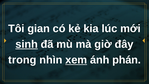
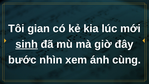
trong: trong -> bước
xem underline: present -> none
phán: phán -> cùng
